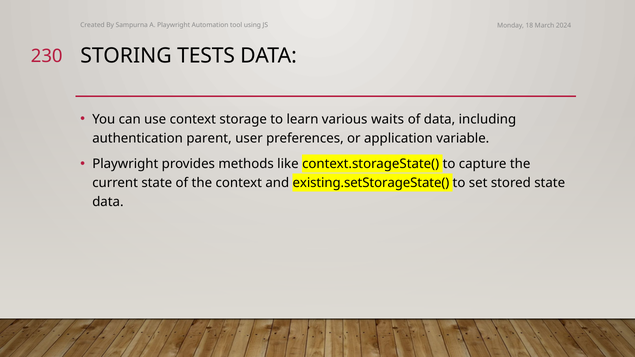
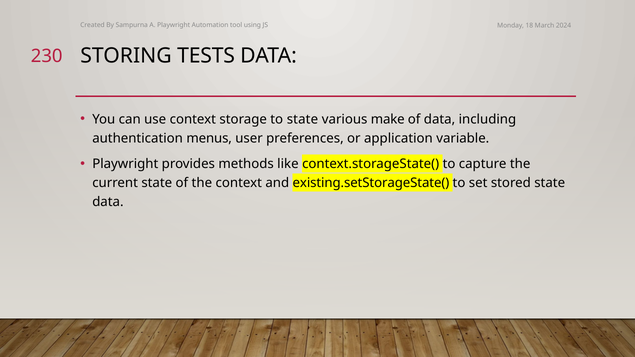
to learn: learn -> state
waits: waits -> make
parent: parent -> menus
